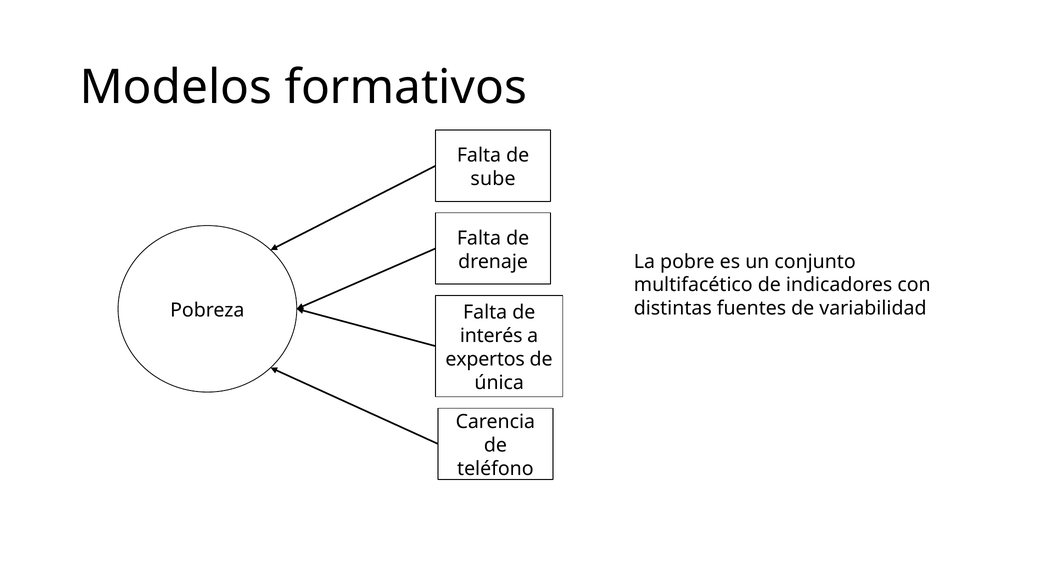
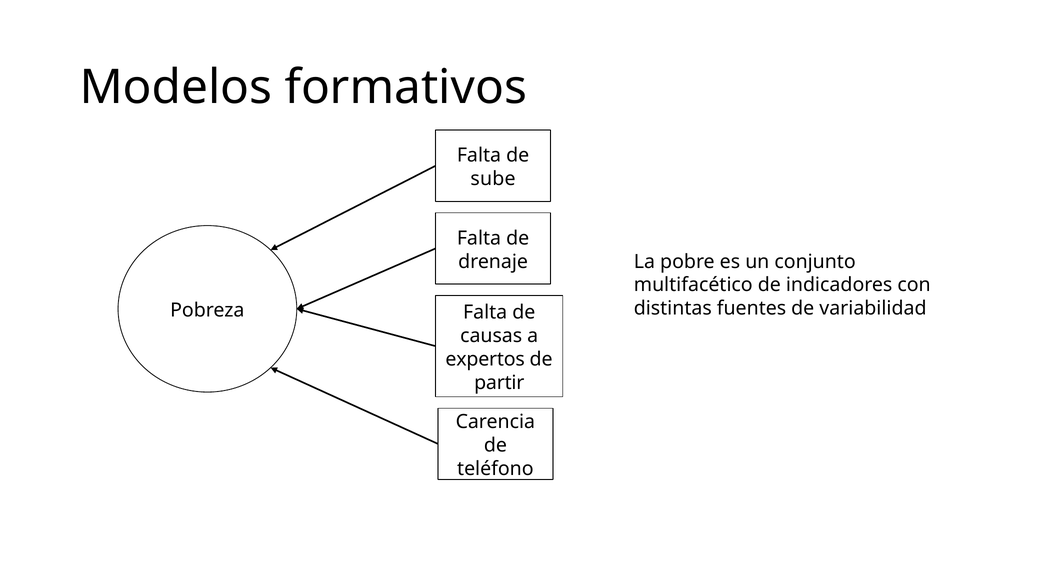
interés: interés -> causas
única: única -> partir
